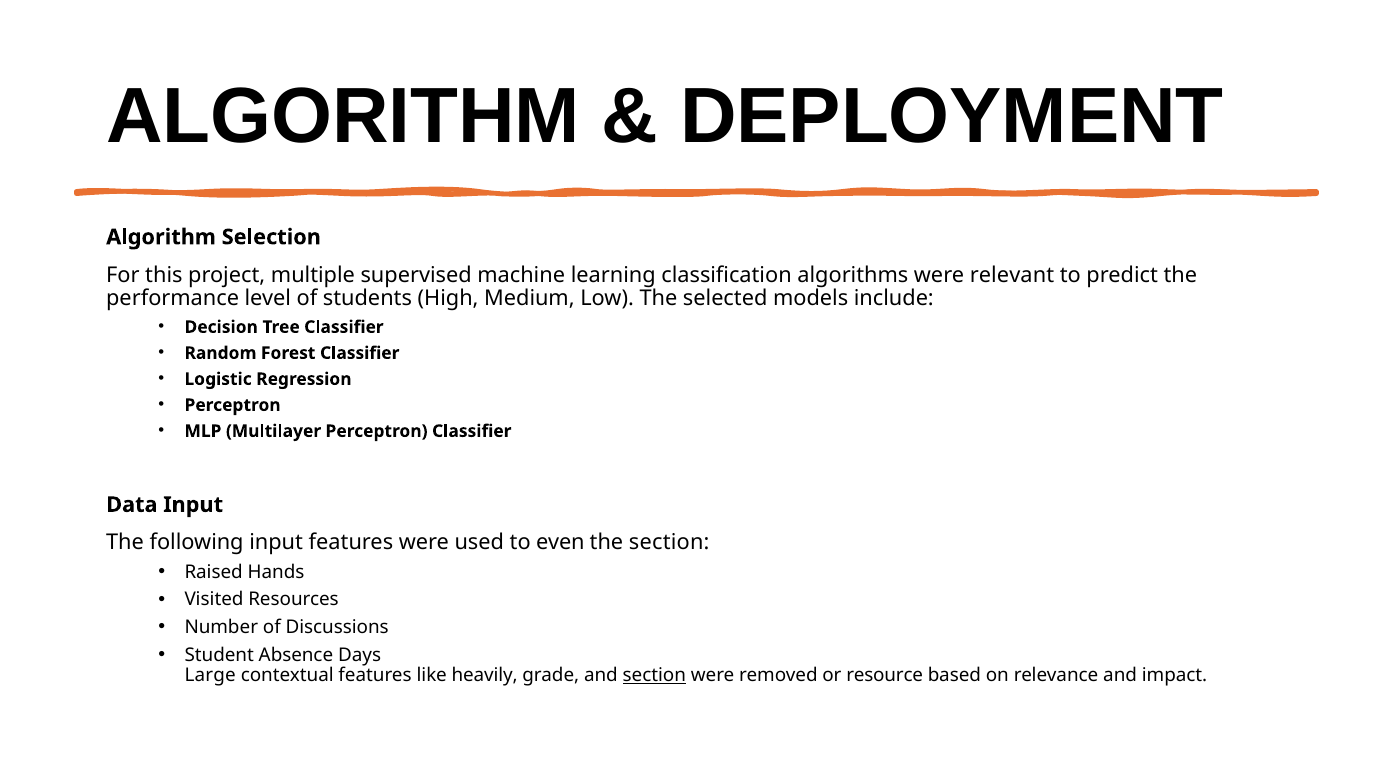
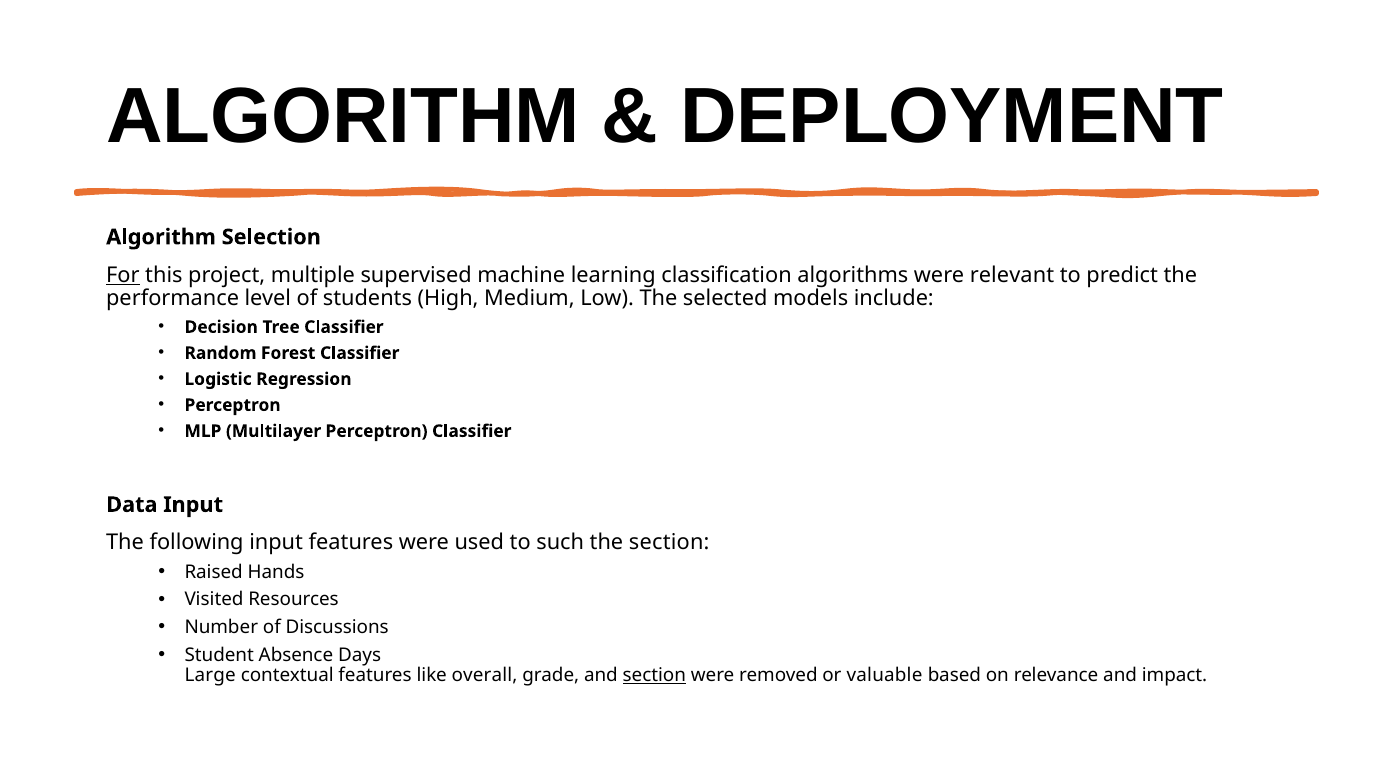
For underline: none -> present
even: even -> such
heavily: heavily -> overall
resource: resource -> valuable
